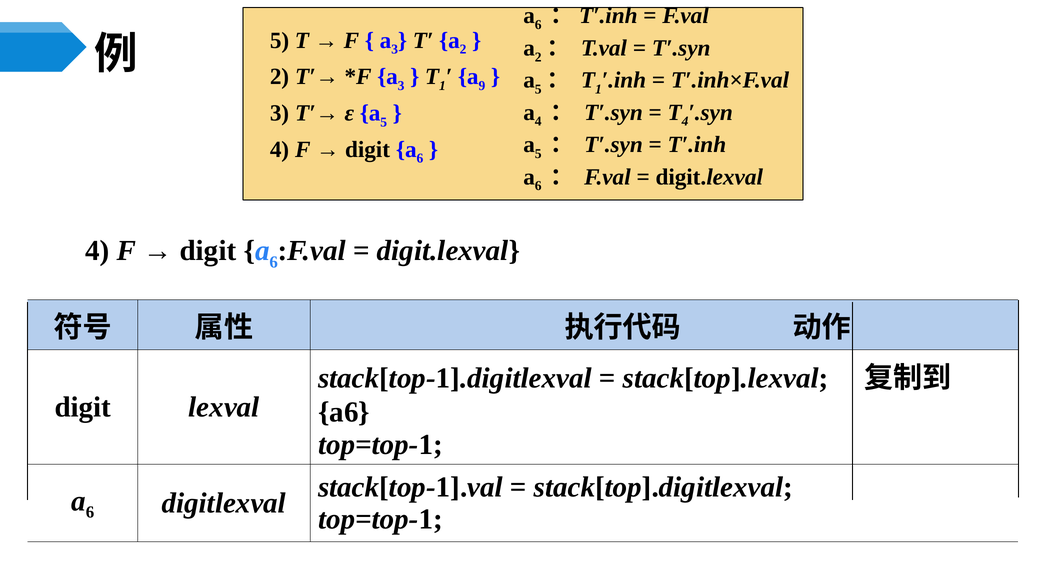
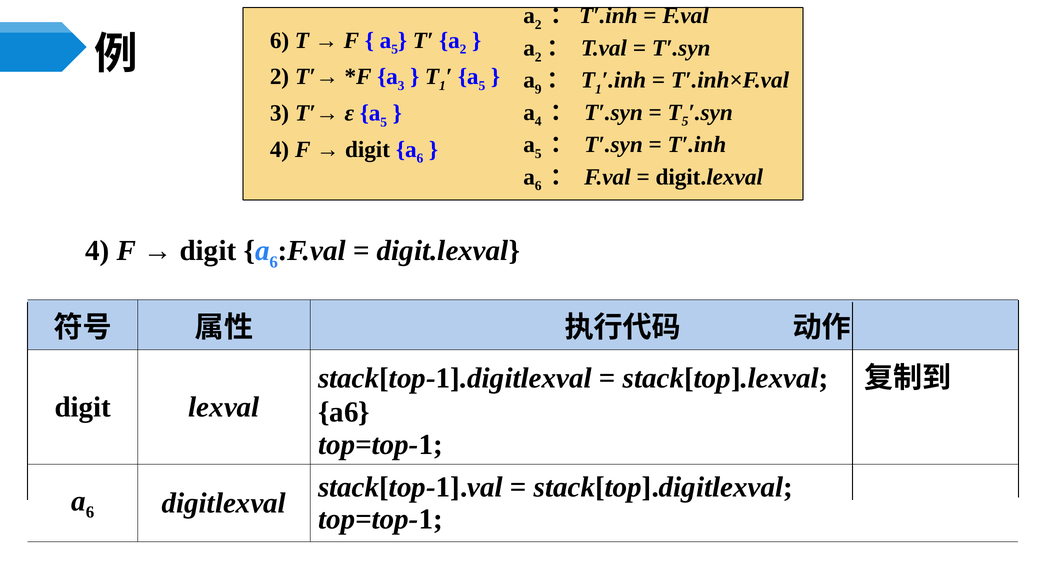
6 at (538, 25): 6 -> 2
5 at (280, 40): 5 -> 6
3 at (395, 49): 3 -> 5
9 at (482, 86): 9 -> 5
5 at (538, 89): 5 -> 9
T 4: 4 -> 5
